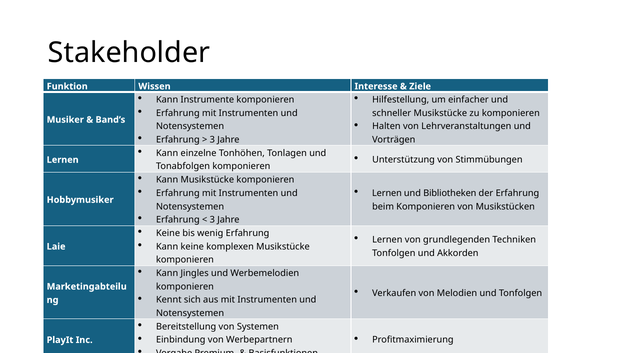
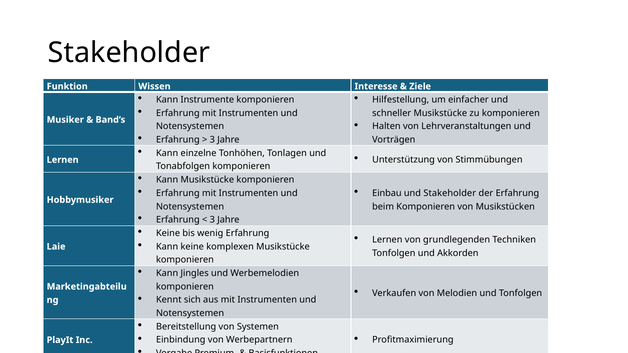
Lernen at (387, 193): Lernen -> Einbau
und Bibliotheken: Bibliotheken -> Stakeholder
